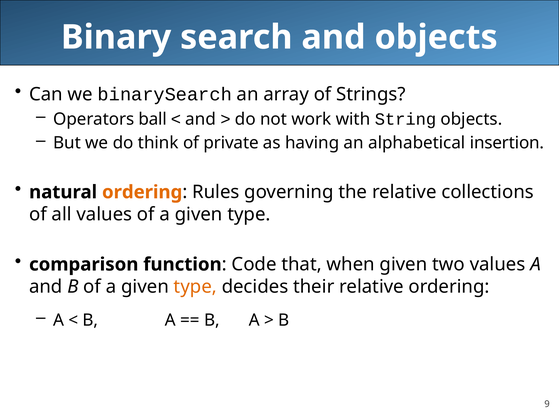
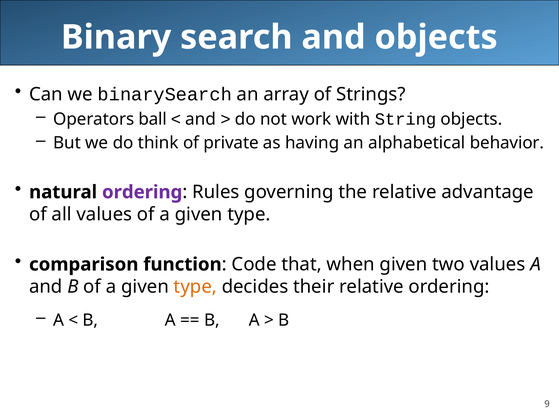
insertion: insertion -> behavior
ordering at (142, 192) colour: orange -> purple
collections: collections -> advantage
